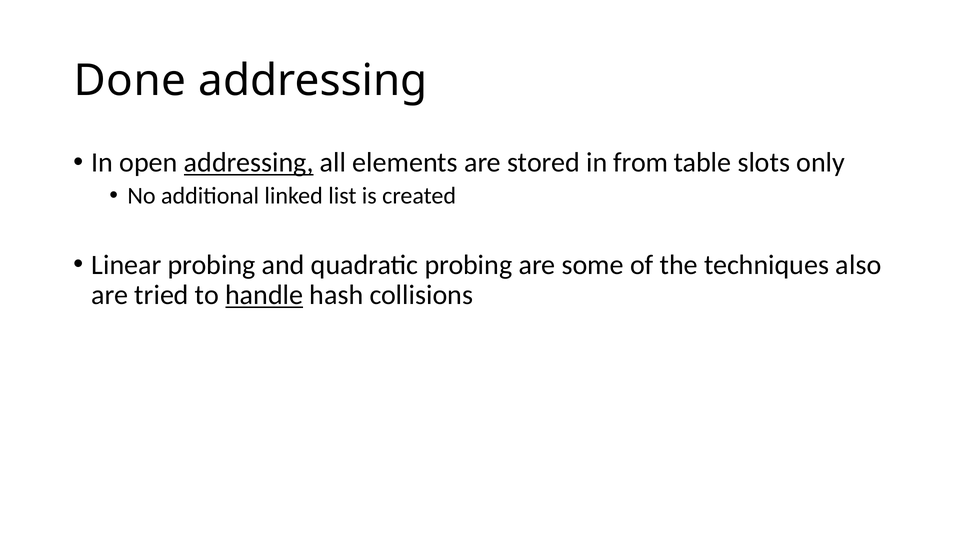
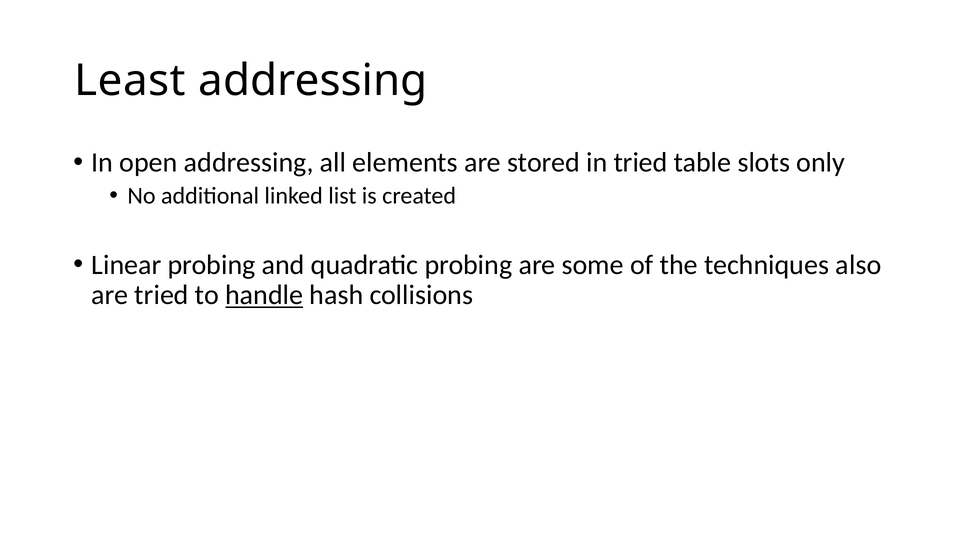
Done: Done -> Least
addressing at (249, 163) underline: present -> none
in from: from -> tried
